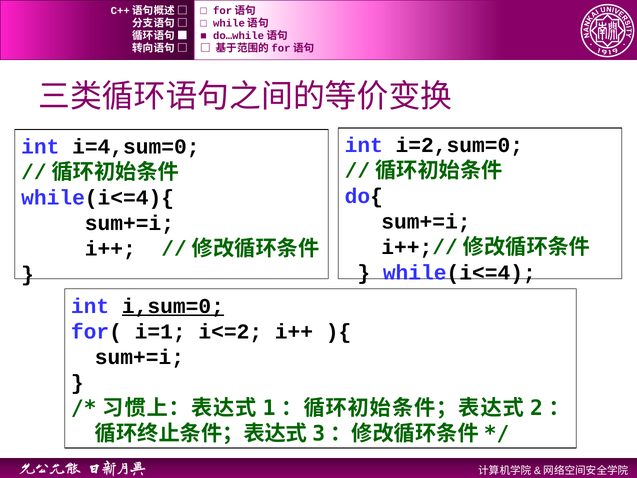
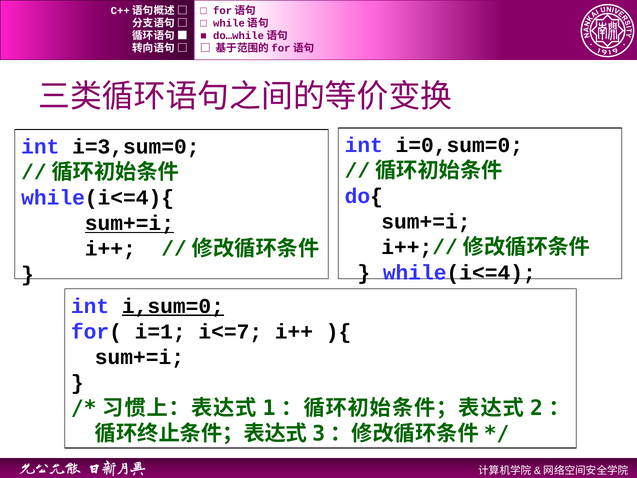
i=2,sum=0: i=2,sum=0 -> i=0,sum=0
i=4,sum=0: i=4,sum=0 -> i=3,sum=0
sum+=i at (129, 223) underline: none -> present
i<=2: i<=2 -> i<=7
